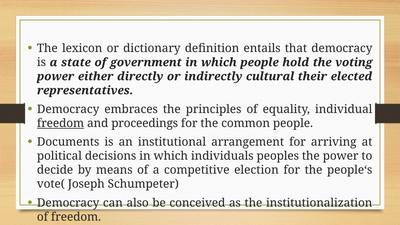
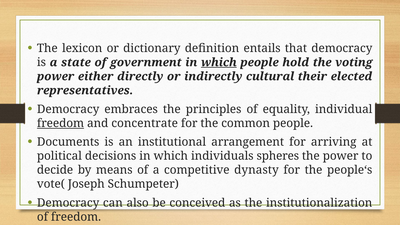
which at (219, 62) underline: none -> present
proceedings: proceedings -> concentrate
peoples: peoples -> spheres
election: election -> dynasty
